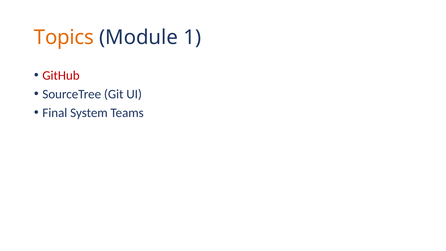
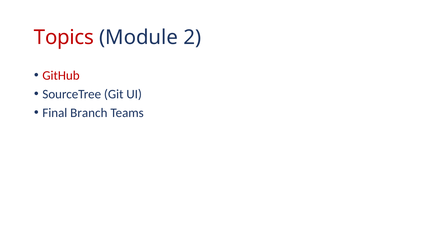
Topics colour: orange -> red
1: 1 -> 2
System: System -> Branch
